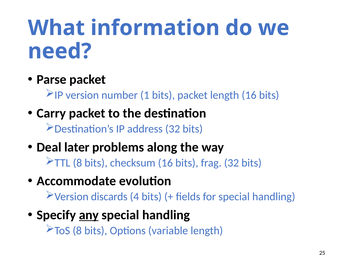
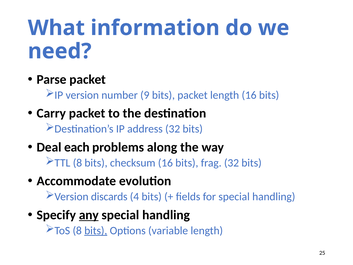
1: 1 -> 9
later: later -> each
bits at (96, 230) underline: none -> present
